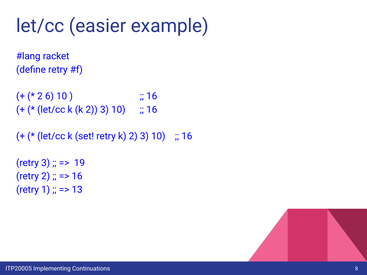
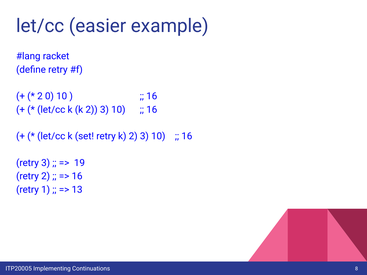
6: 6 -> 0
